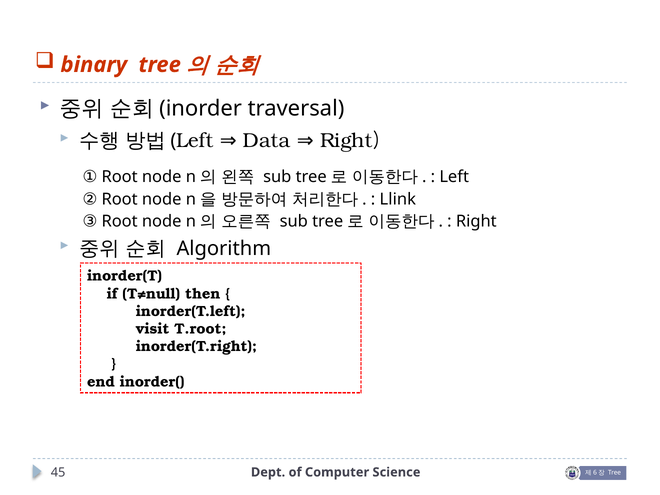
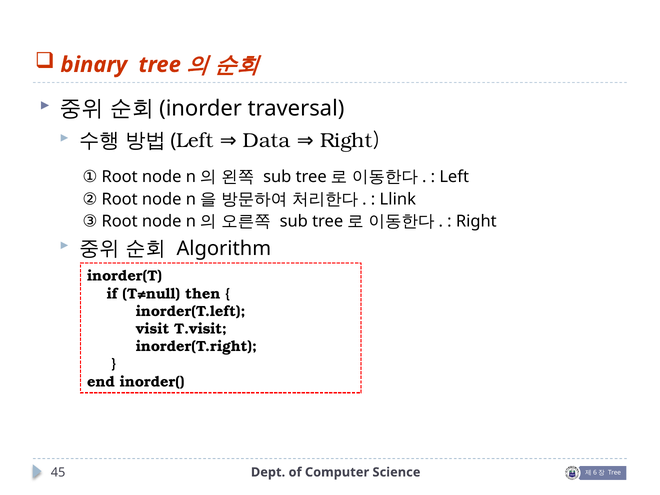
T.root: T.root -> T.visit
